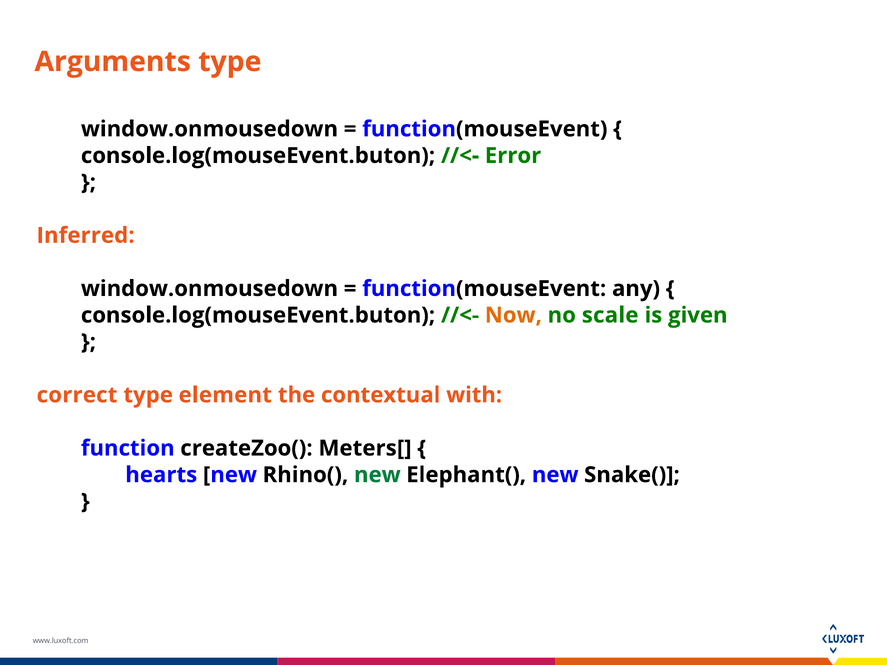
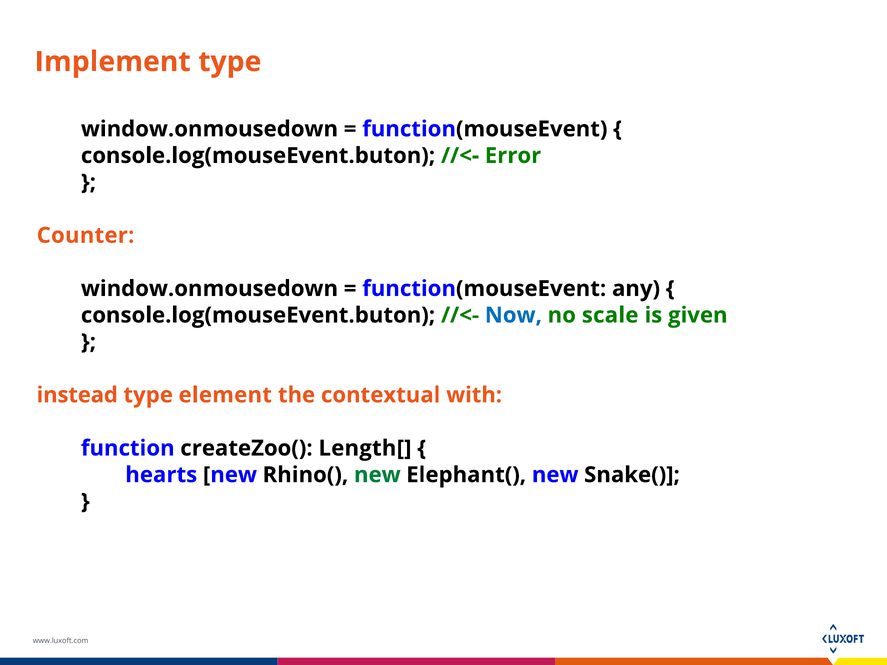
Arguments: Arguments -> Implement
Inferred: Inferred -> Counter
Now colour: orange -> blue
correct: correct -> instead
Meters[: Meters[ -> Length[
